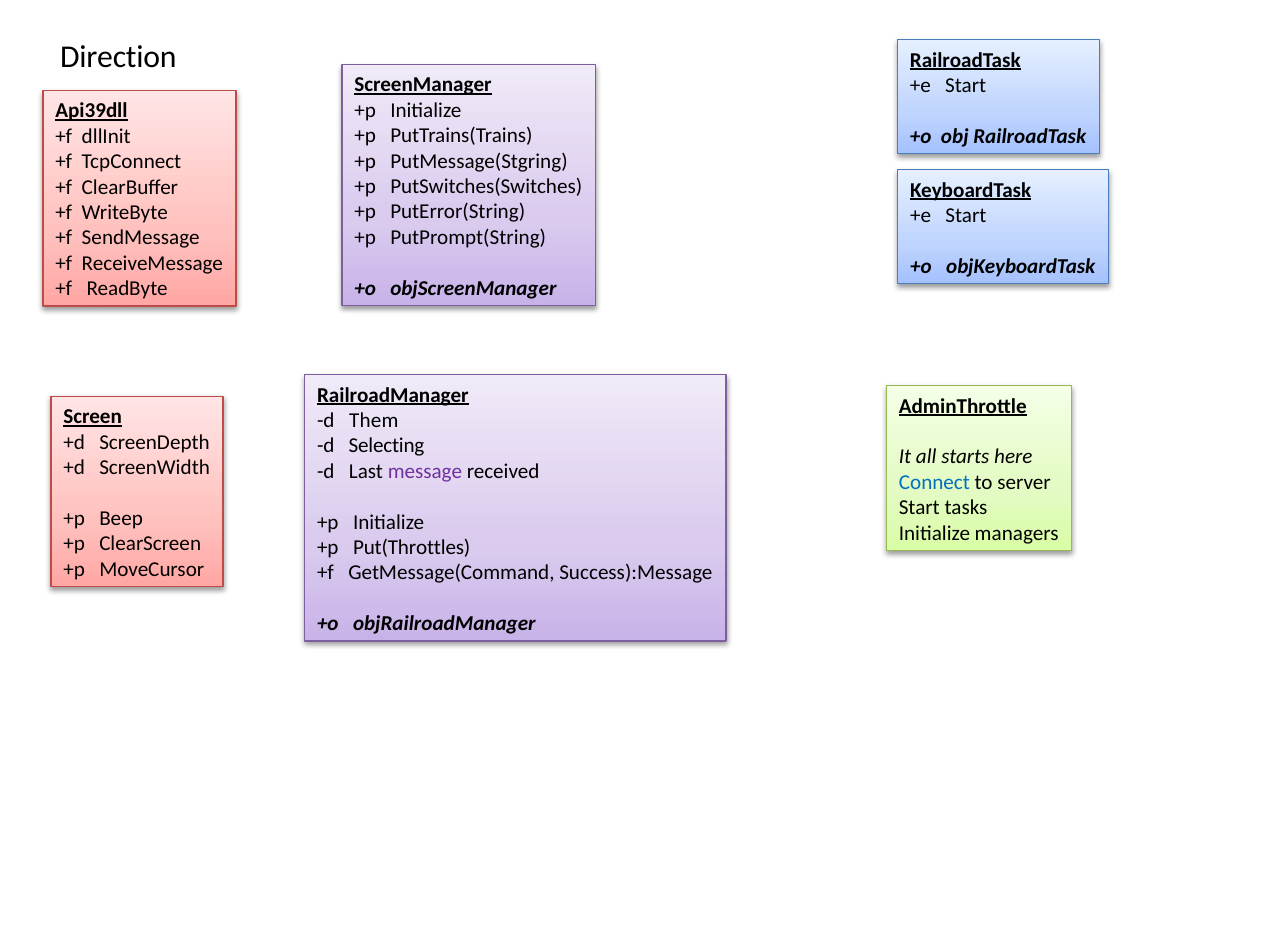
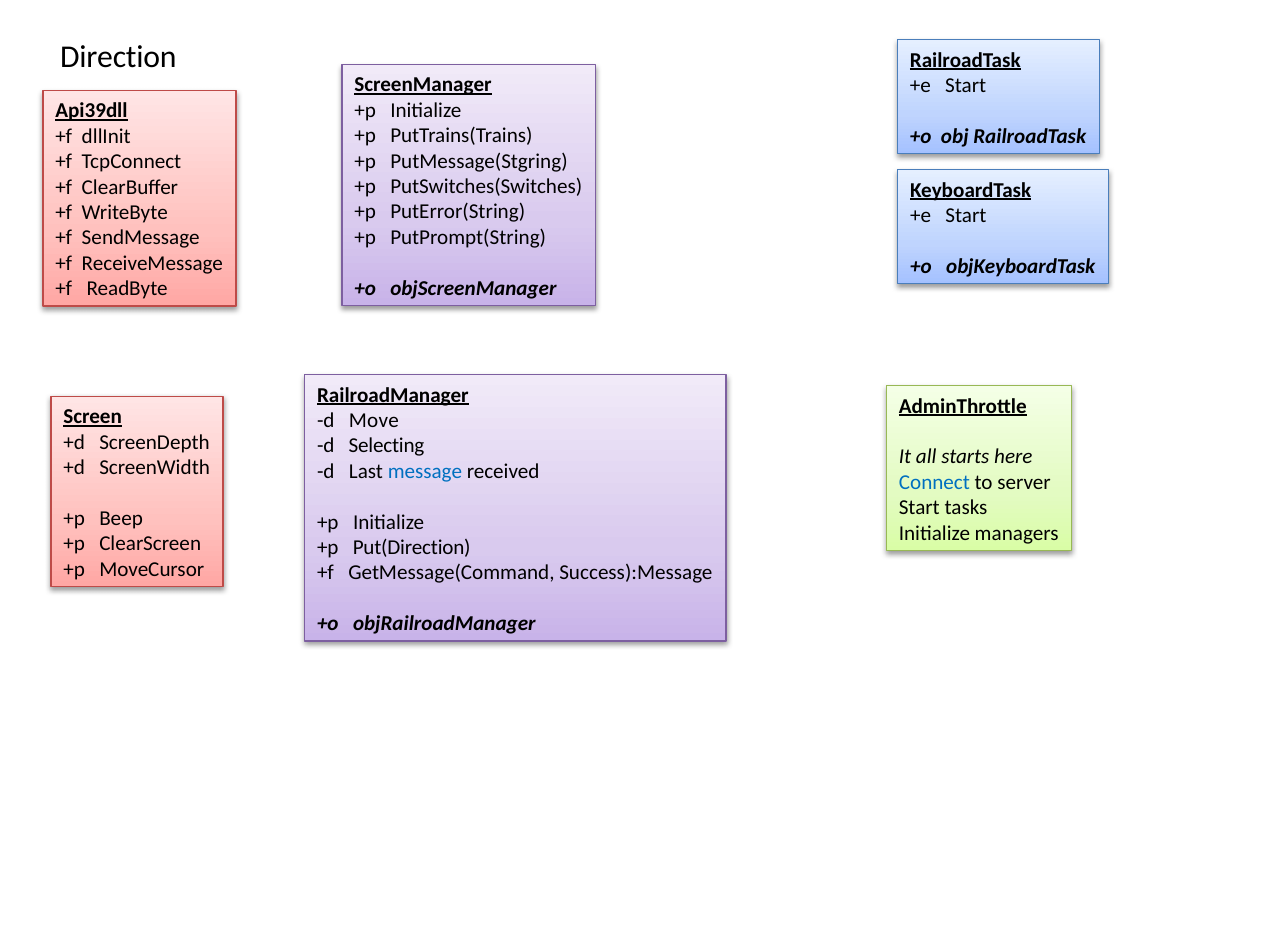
Them: Them -> Move
message colour: purple -> blue
Put(Throttles: Put(Throttles -> Put(Direction
